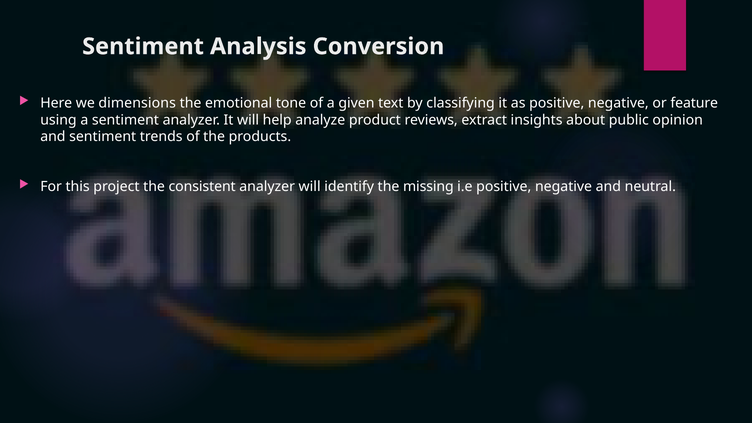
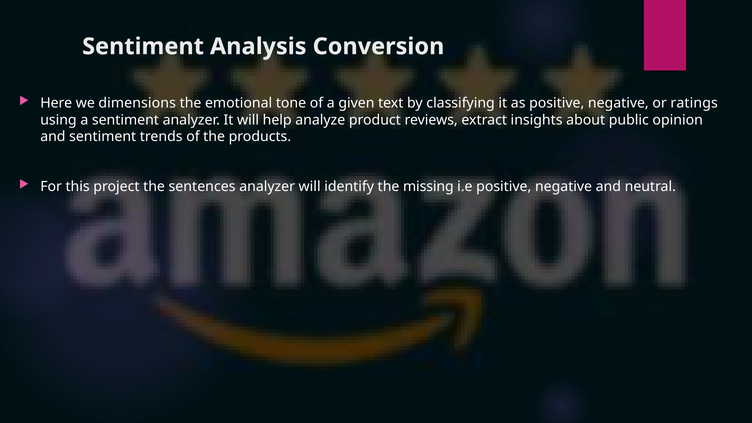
feature: feature -> ratings
consistent: consistent -> sentences
